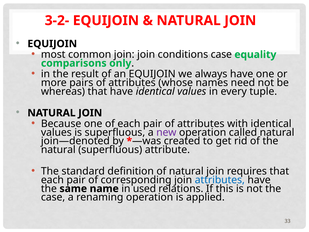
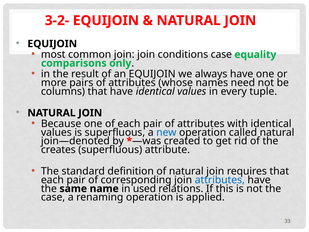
whereas: whereas -> columns
new colour: purple -> blue
natural at (58, 150): natural -> creates
